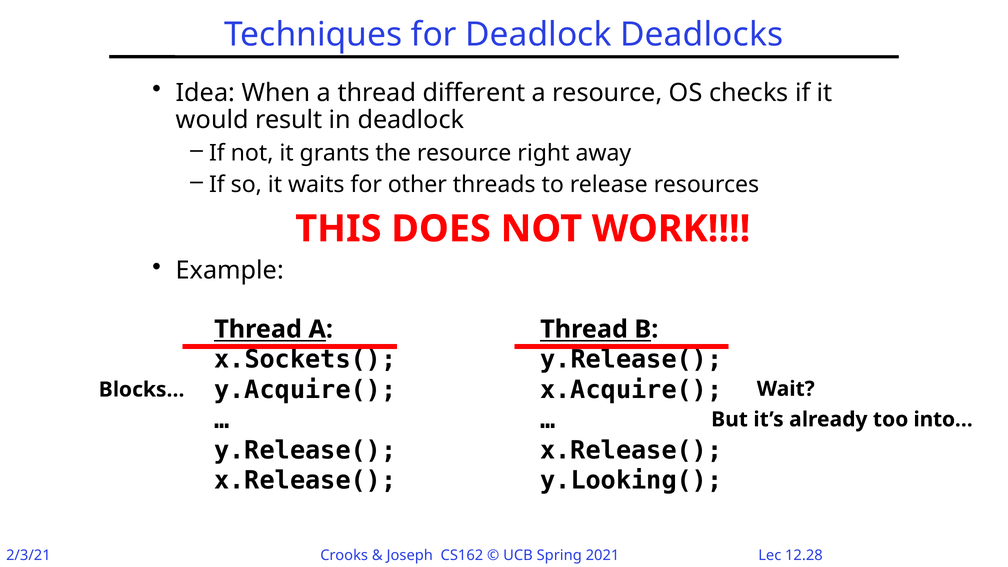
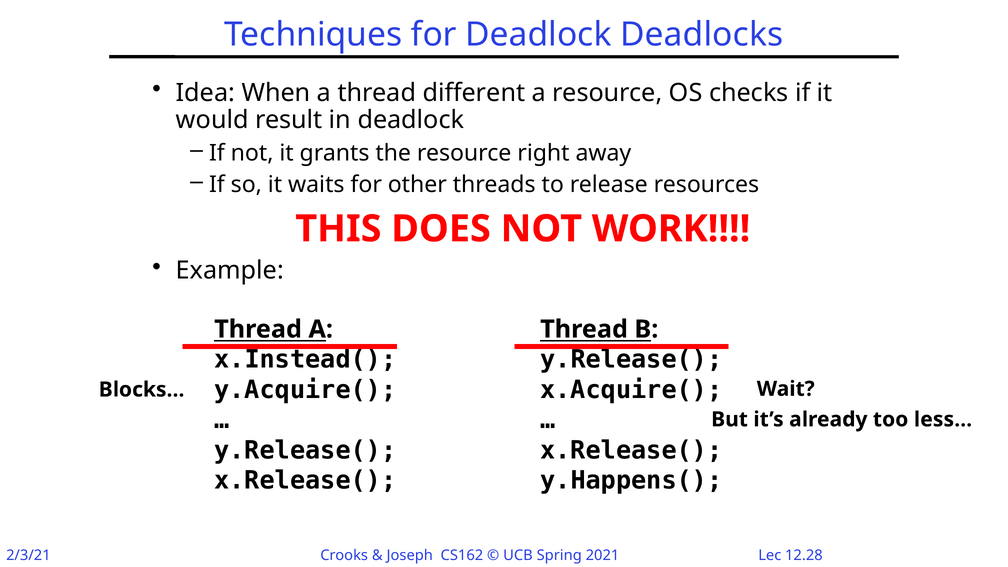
x.Sockets(: x.Sockets( -> x.Instead(
into…: into… -> less…
y.Looking(: y.Looking( -> y.Happens(
